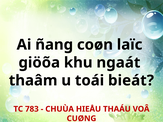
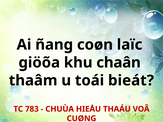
ngaát: ngaát -> chaân
